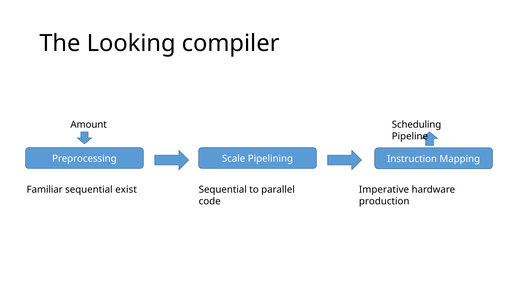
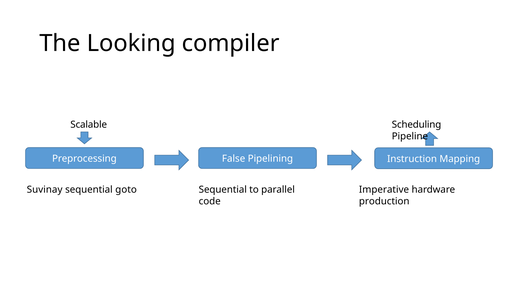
Amount: Amount -> Scalable
Scale: Scale -> False
Familiar: Familiar -> Suvinay
exist: exist -> goto
